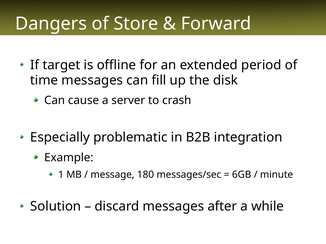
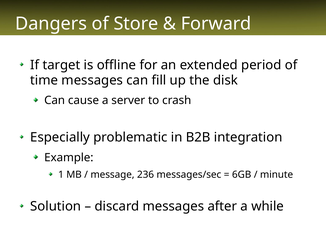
180: 180 -> 236
